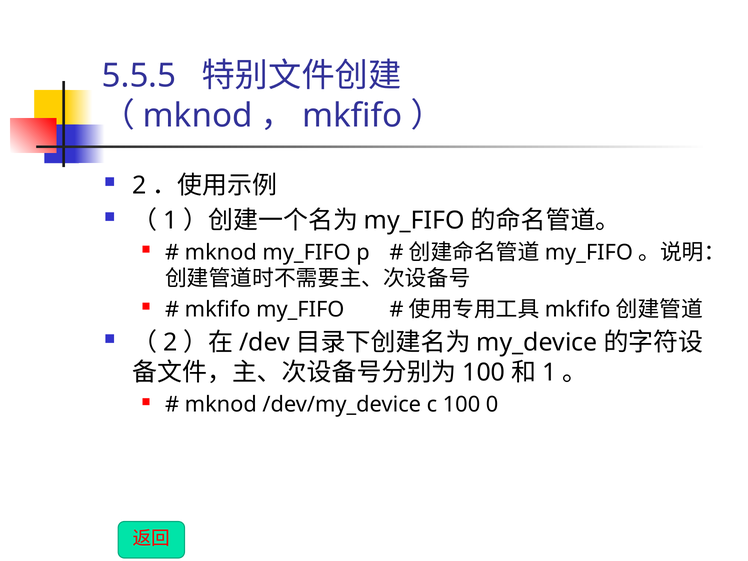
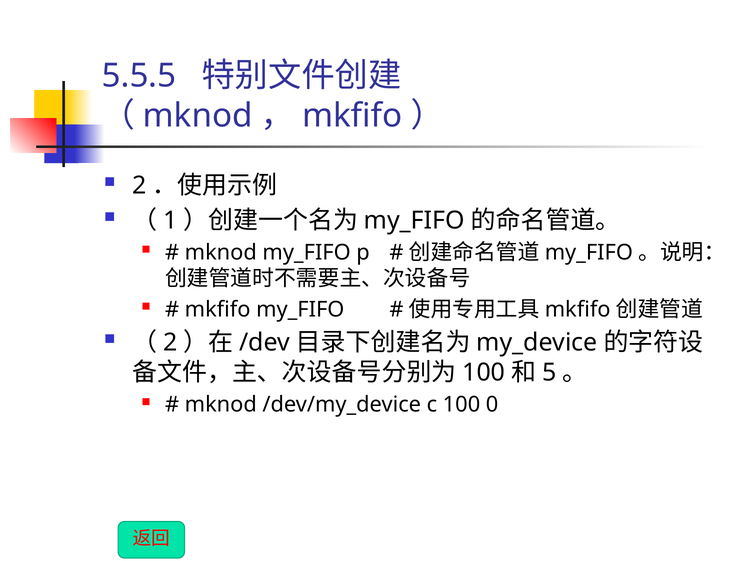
1 at (549, 372): 1 -> 5
